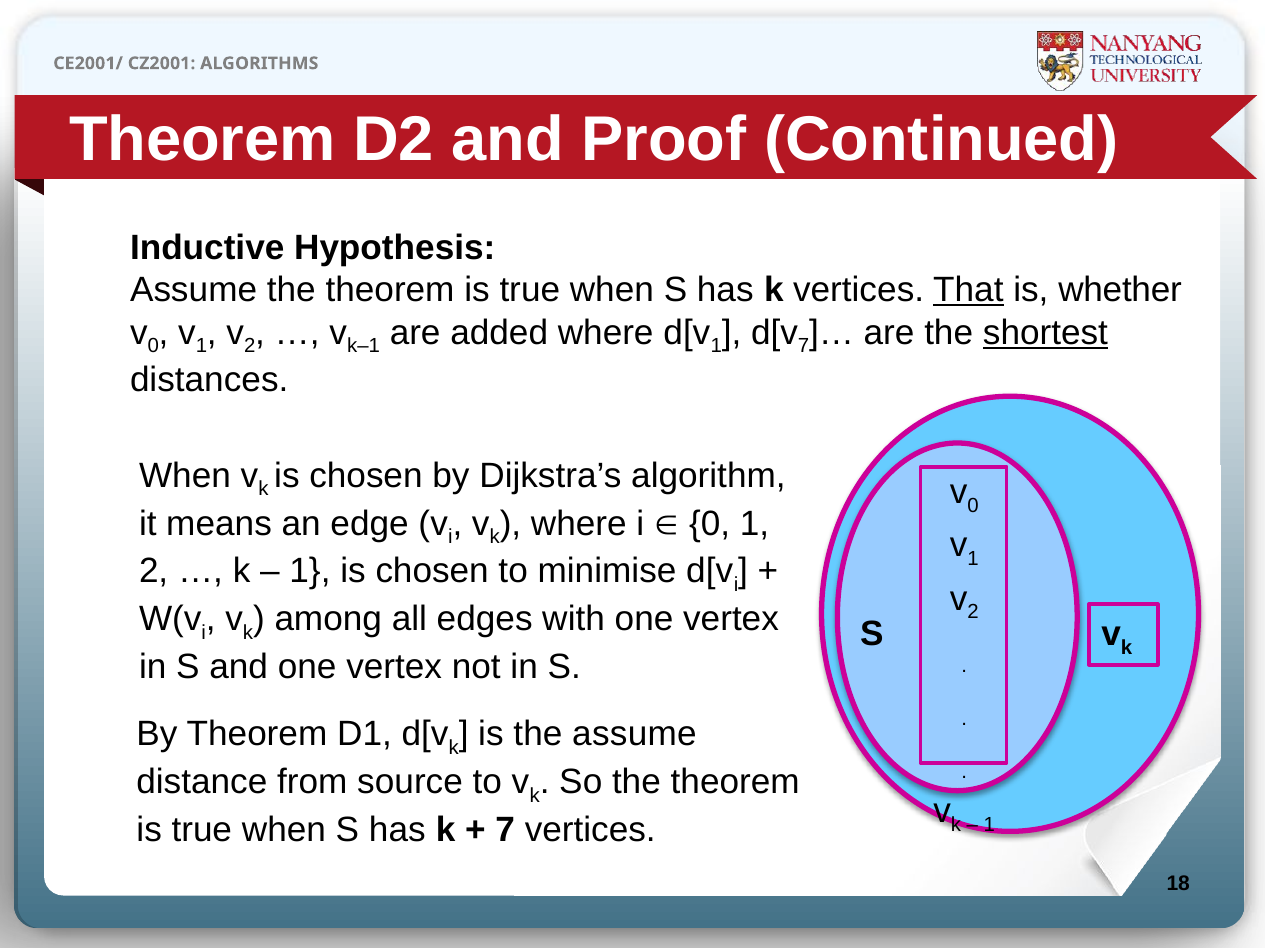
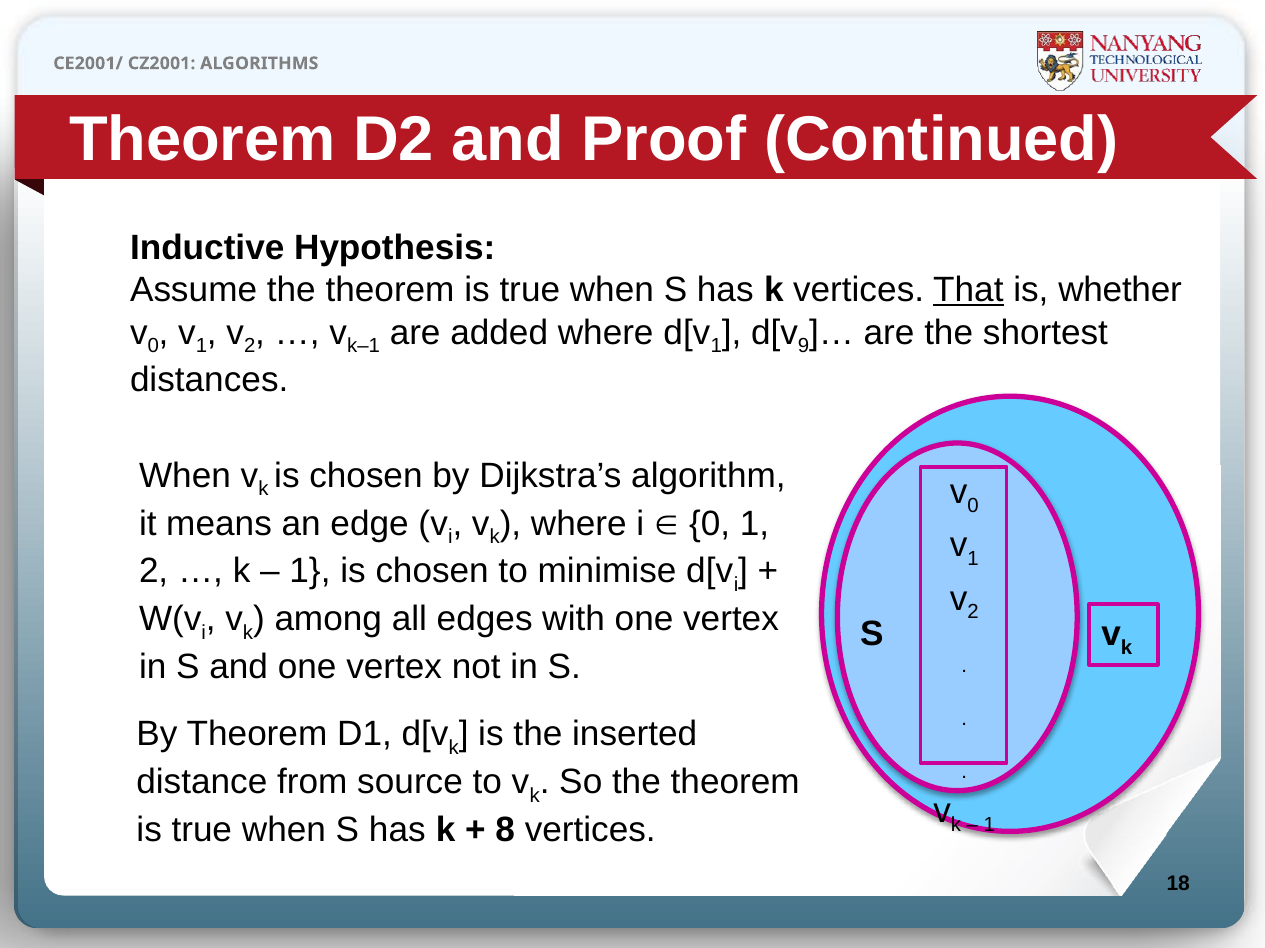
7 at (804, 346): 7 -> 9
shortest underline: present -> none
the assume: assume -> inserted
7 at (505, 830): 7 -> 8
